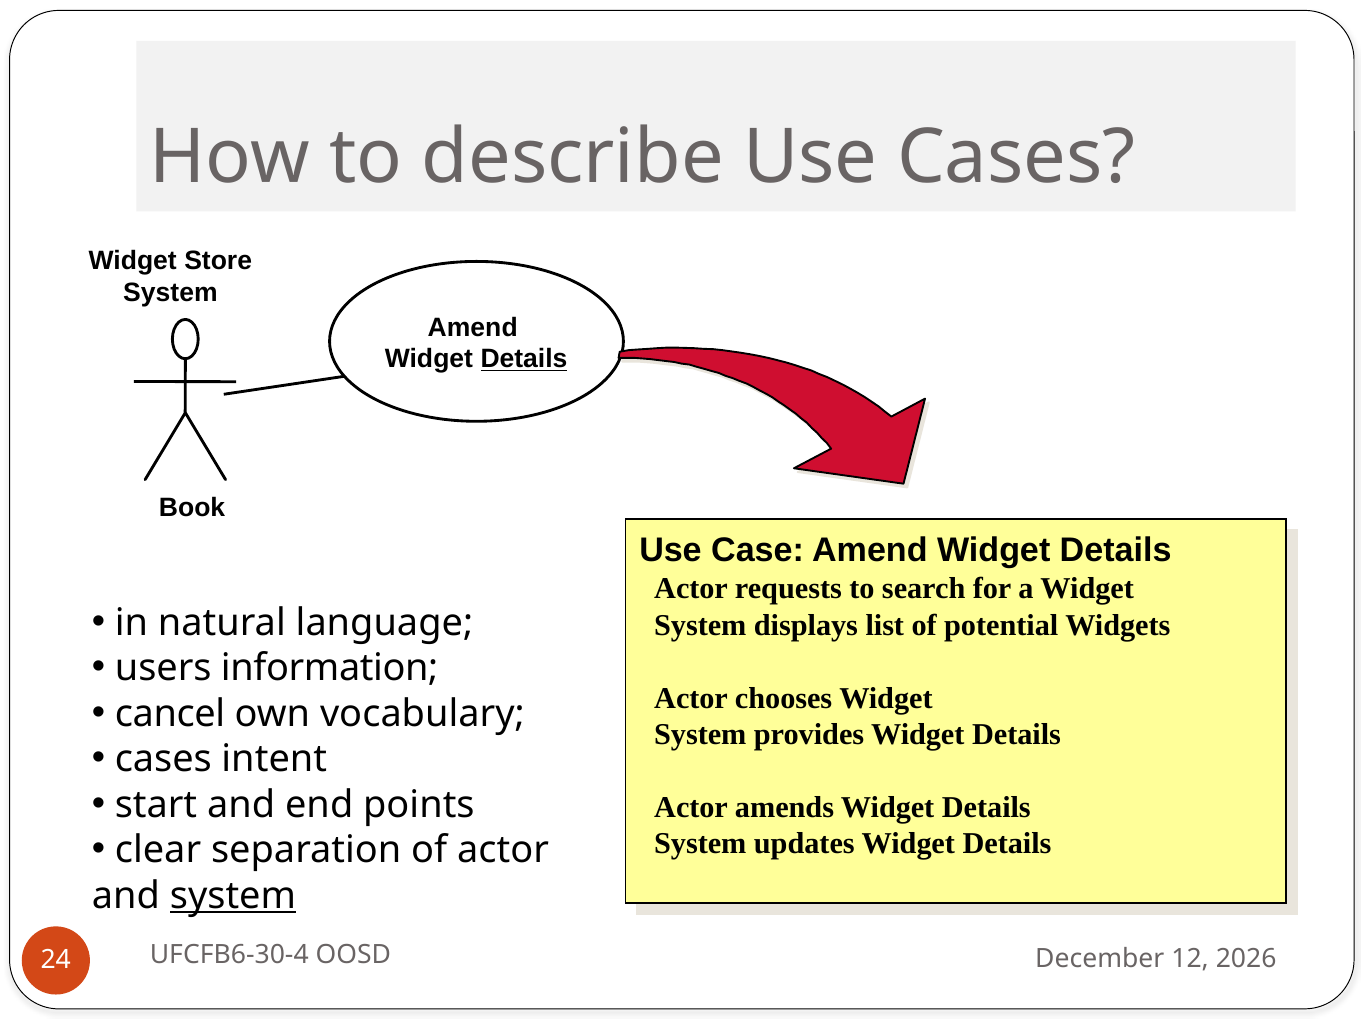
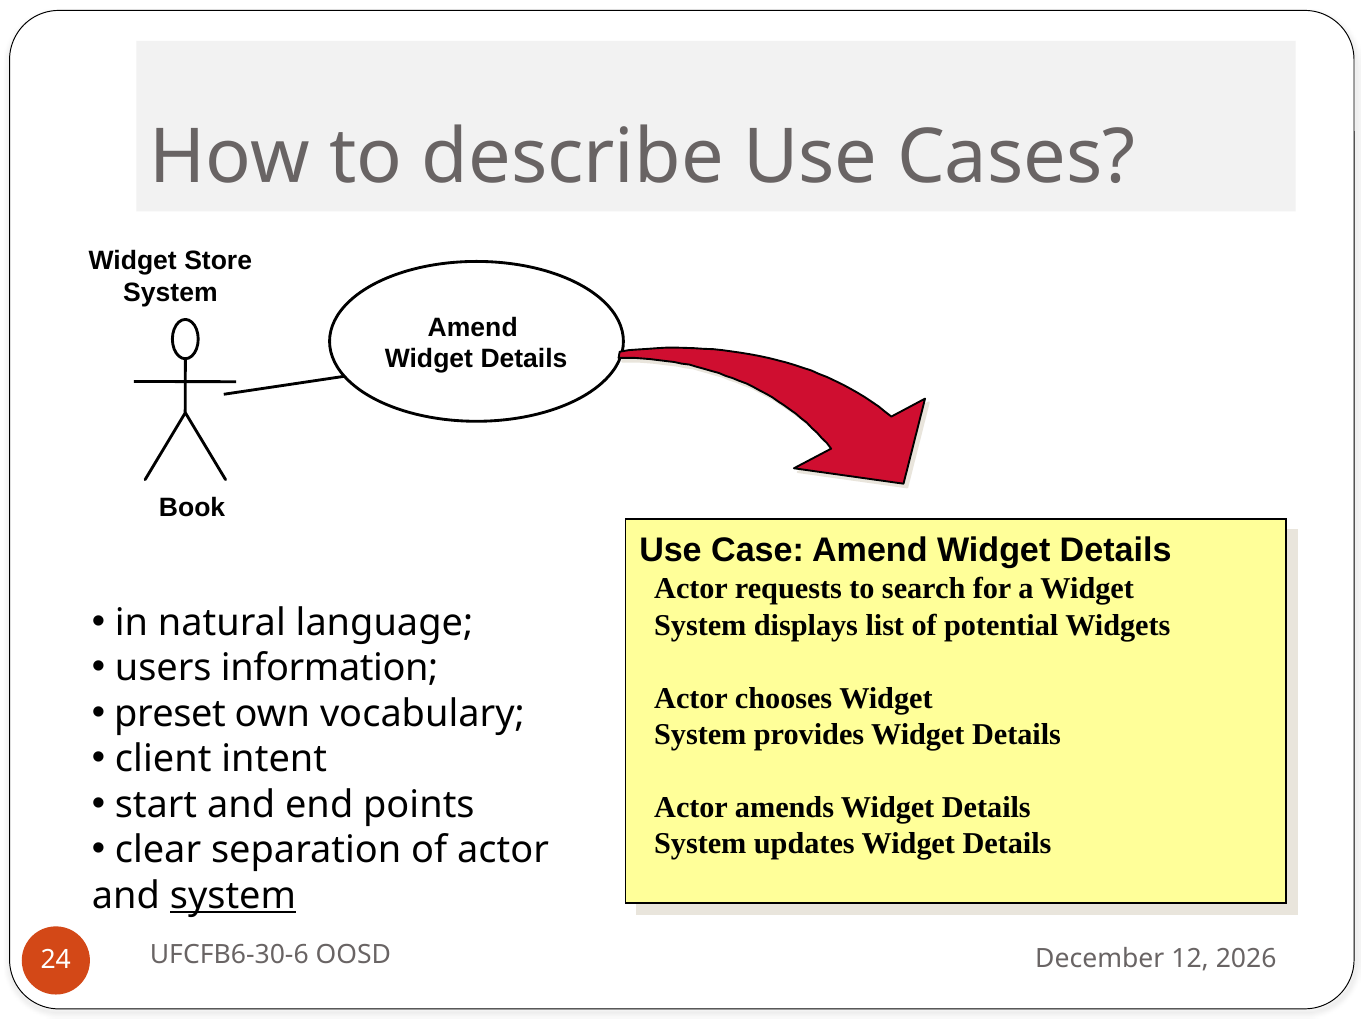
Details at (524, 359) underline: present -> none
cancel: cancel -> preset
cases at (163, 759): cases -> client
UFCFB6-30-4: UFCFB6-30-4 -> UFCFB6-30-6
